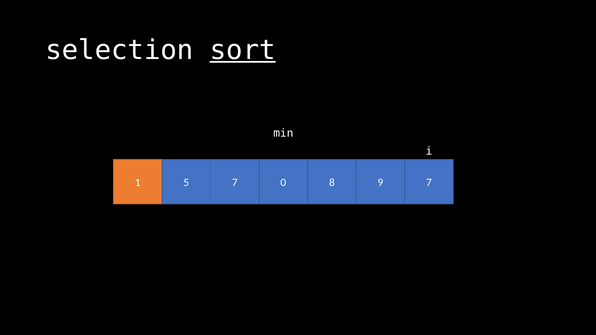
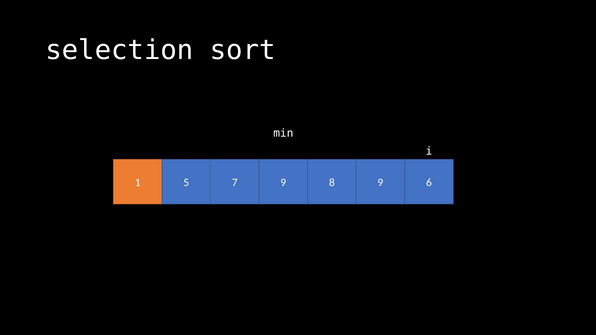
sort underline: present -> none
7 0: 0 -> 9
9 7: 7 -> 6
